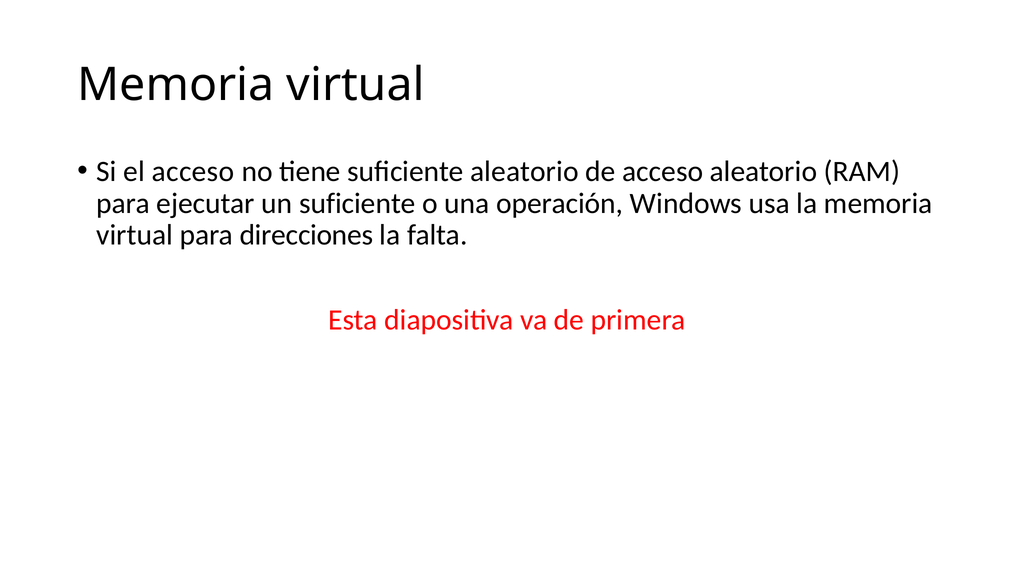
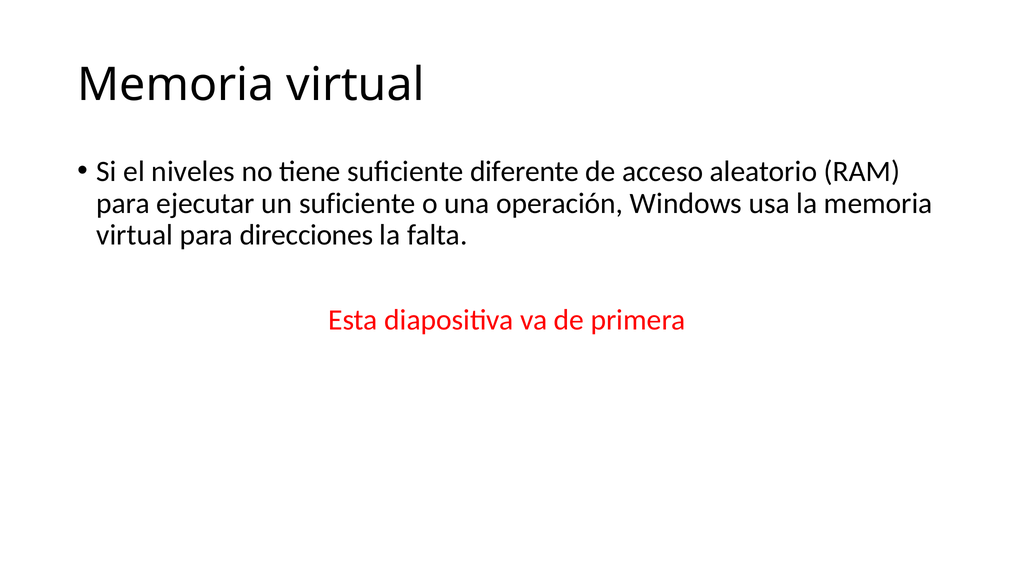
el acceso: acceso -> niveles
suficiente aleatorio: aleatorio -> diferente
